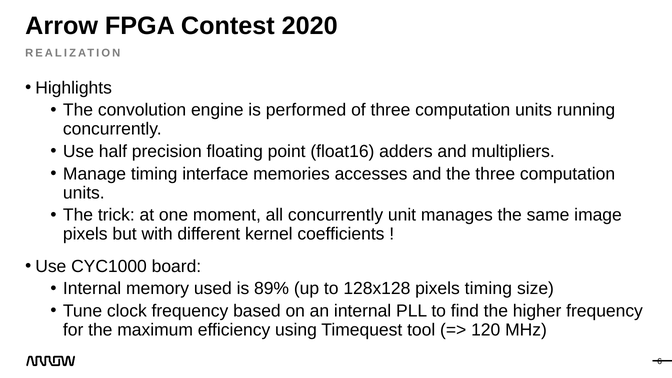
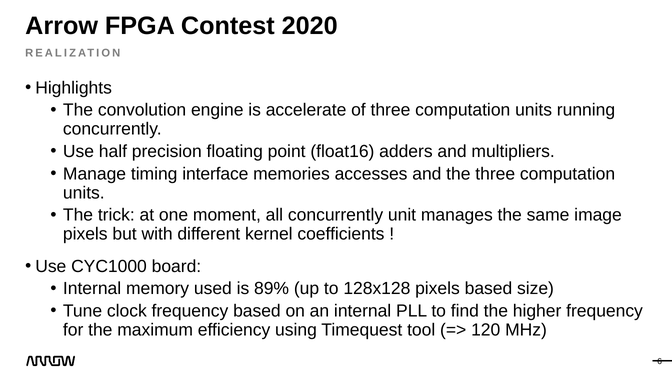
performed: performed -> accelerate
pixels timing: timing -> based
